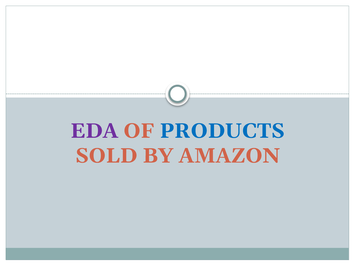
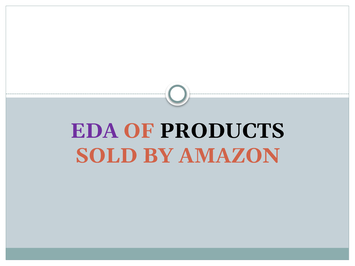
PRODUCTS colour: blue -> black
